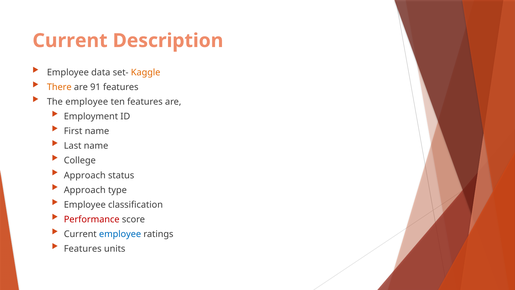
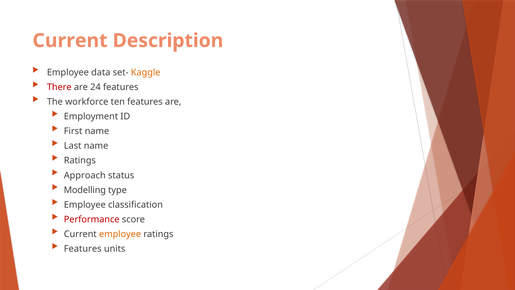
There colour: orange -> red
91: 91 -> 24
The employee: employee -> workforce
College at (80, 160): College -> Ratings
Approach at (85, 190): Approach -> Modelling
employee at (120, 234) colour: blue -> orange
